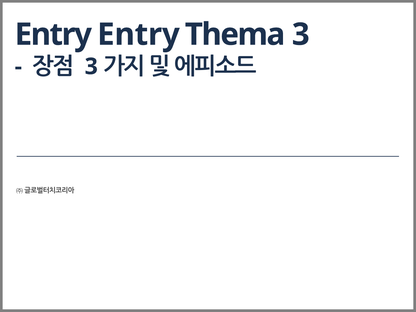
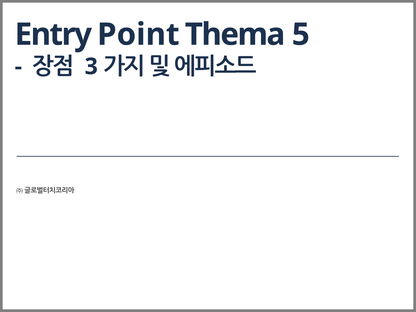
Entry Entry: Entry -> Point
Thema 3: 3 -> 5
